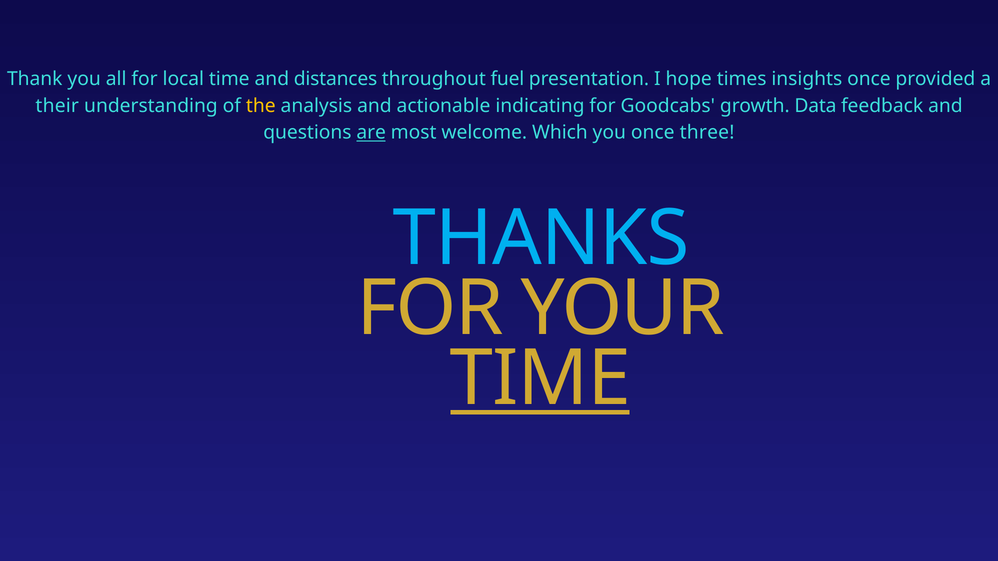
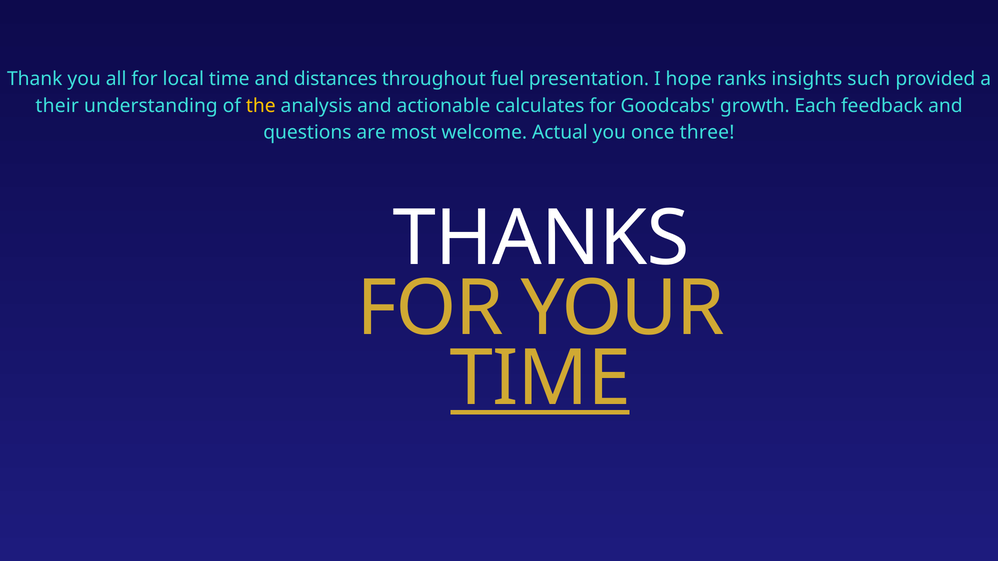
times: times -> ranks
insights once: once -> such
indicating: indicating -> calculates
Data: Data -> Each
are underline: present -> none
Which: Which -> Actual
THANKS colour: light blue -> white
